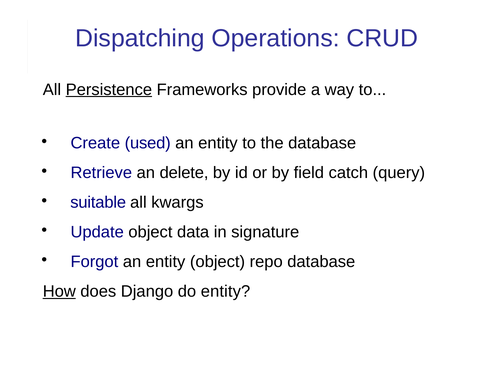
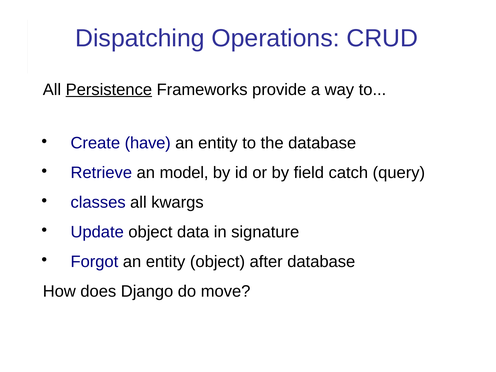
used: used -> have
delete: delete -> model
suitable: suitable -> classes
repo: repo -> after
How underline: present -> none
do entity: entity -> move
